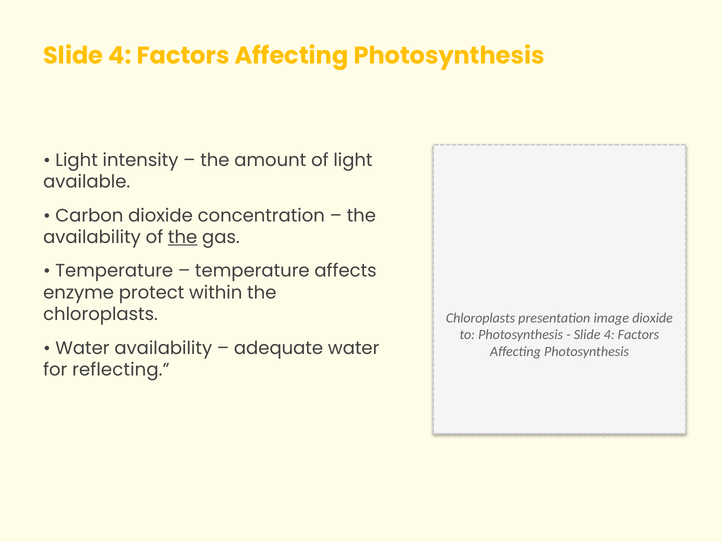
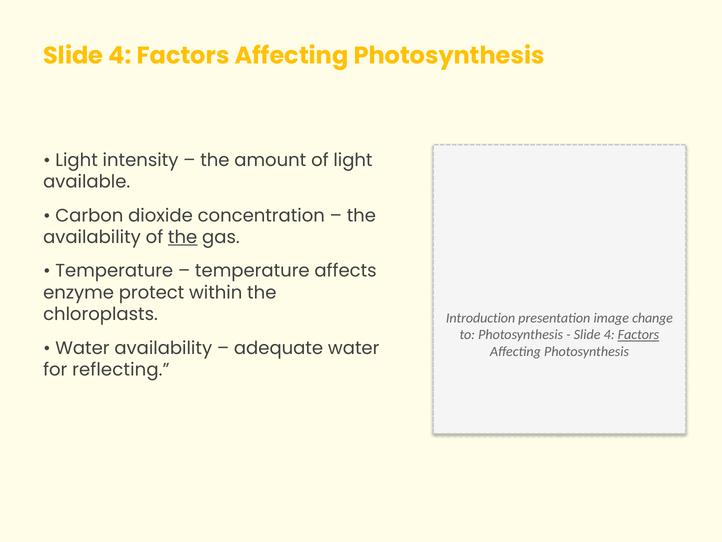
Chloroplasts at (481, 318): Chloroplasts -> Introduction
image dioxide: dioxide -> change
Factors at (638, 334) underline: none -> present
